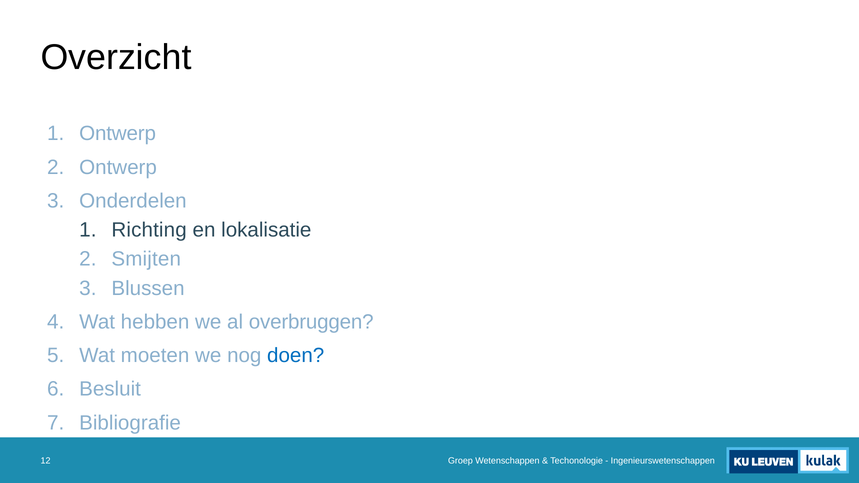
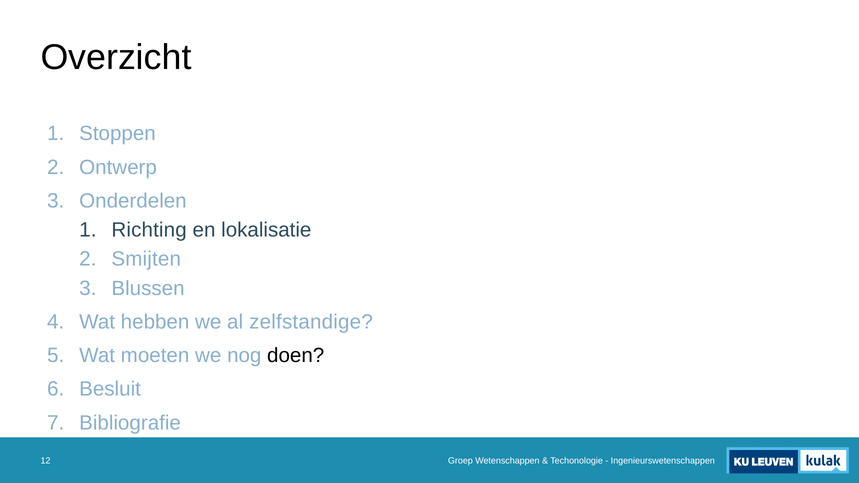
Ontwerp at (118, 134): Ontwerp -> Stoppen
overbruggen: overbruggen -> zelfstandige
doen colour: blue -> black
